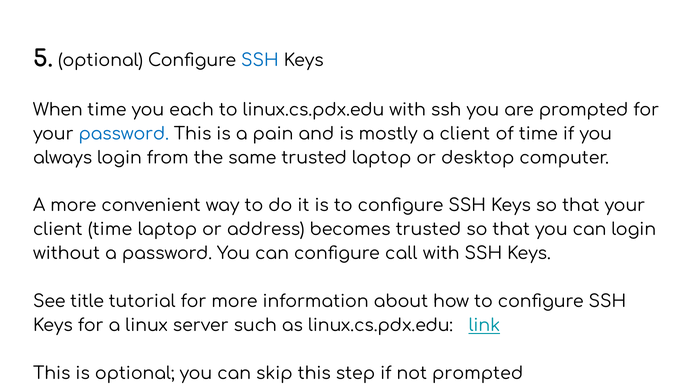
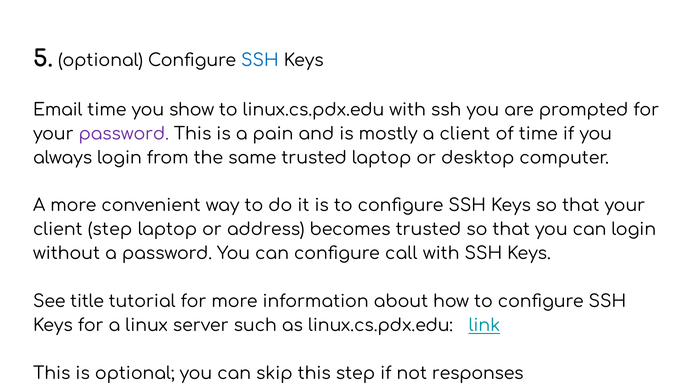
When: When -> Email
each: each -> show
password at (124, 134) colour: blue -> purple
client time: time -> step
not prompted: prompted -> responses
